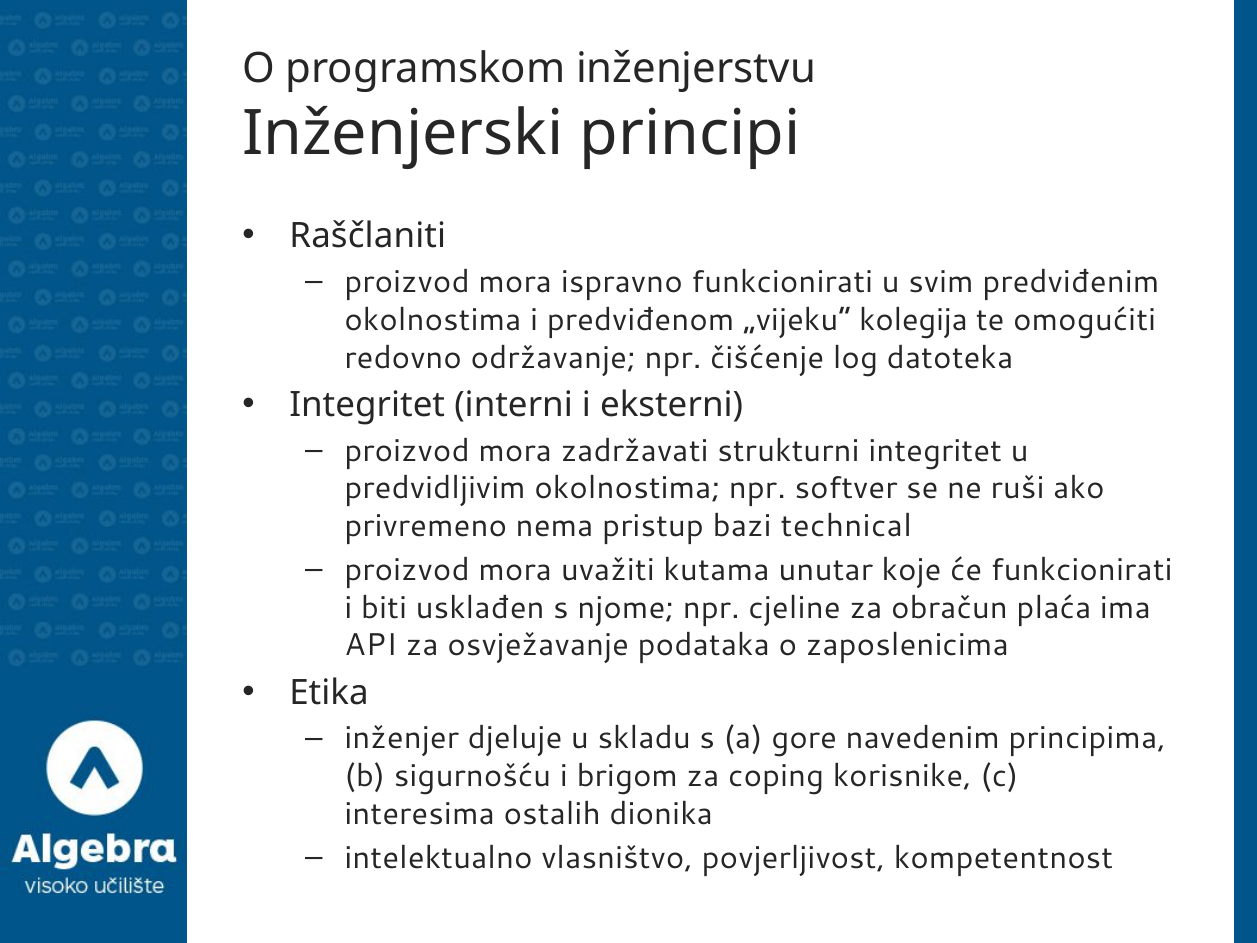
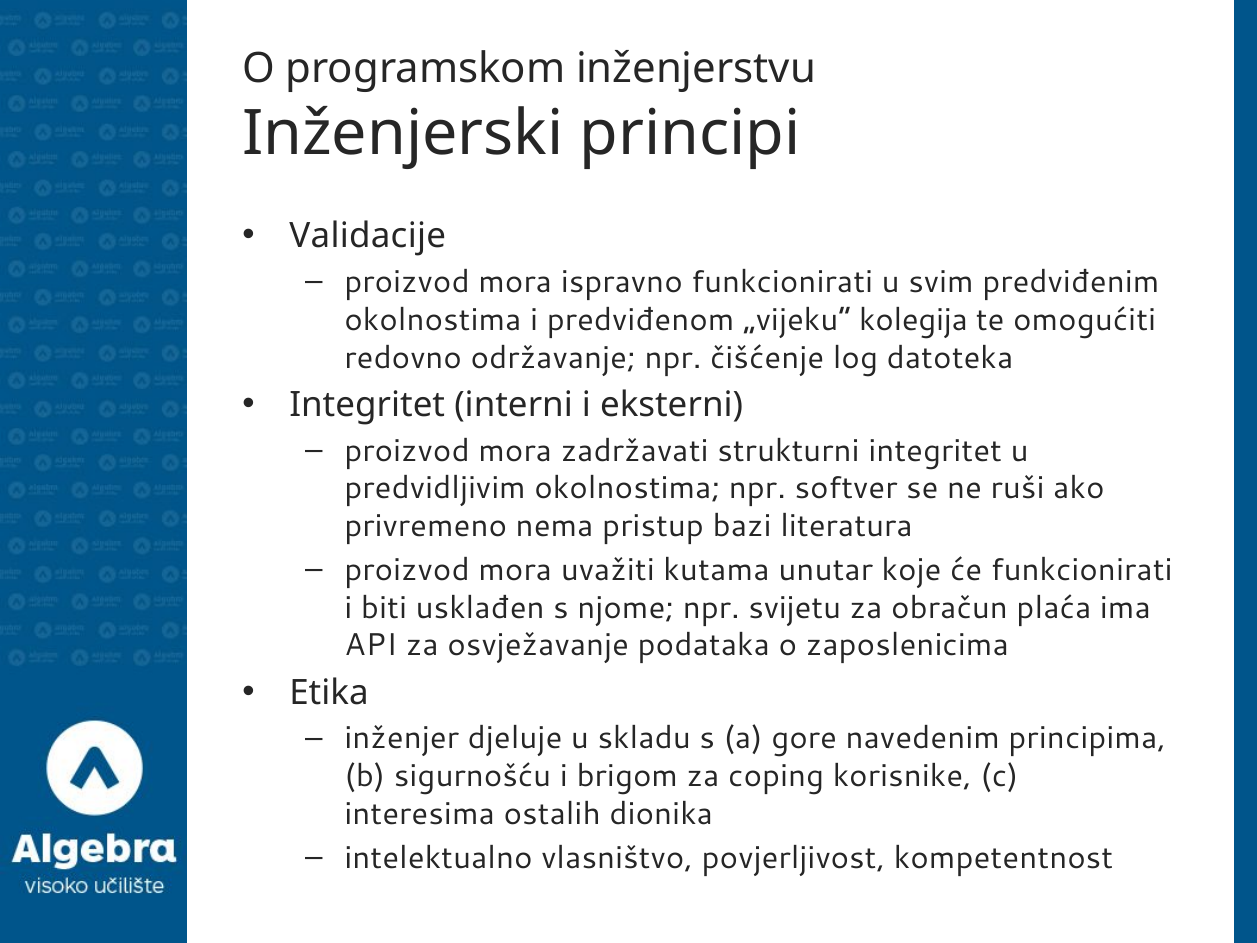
Raščlaniti: Raščlaniti -> Validacije
technical: technical -> literatura
cjeline: cjeline -> svijetu
